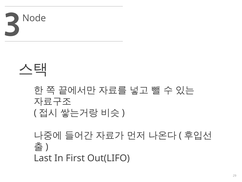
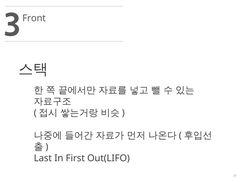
Node: Node -> Front
